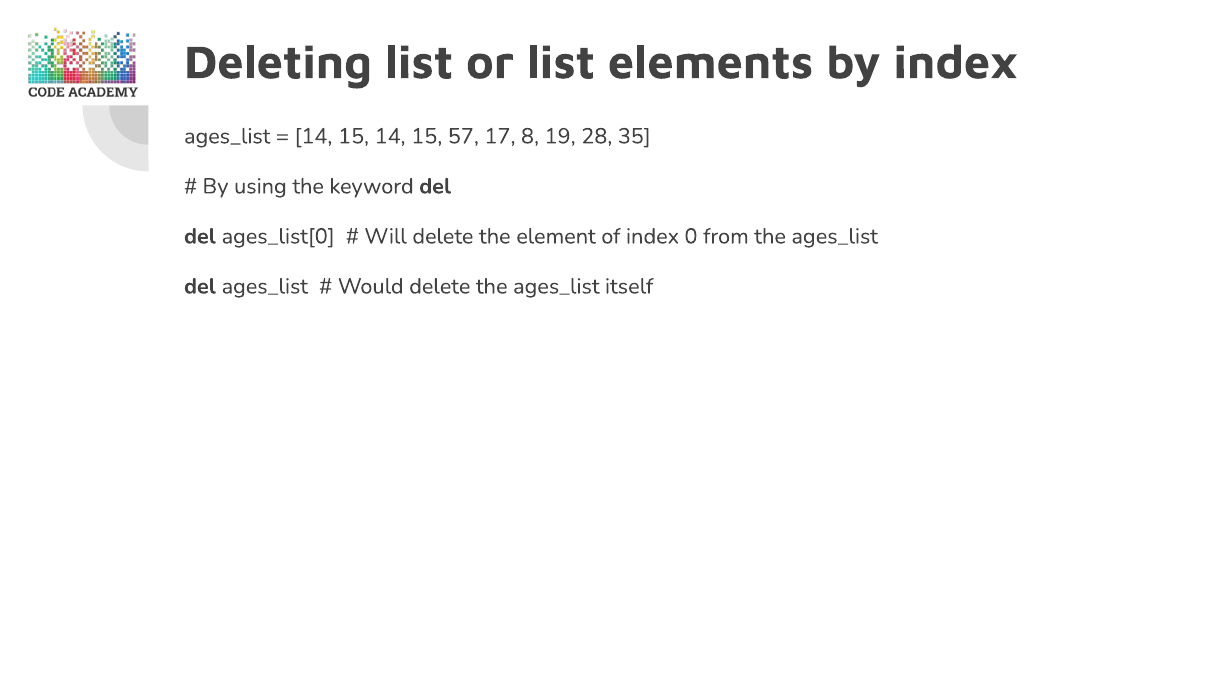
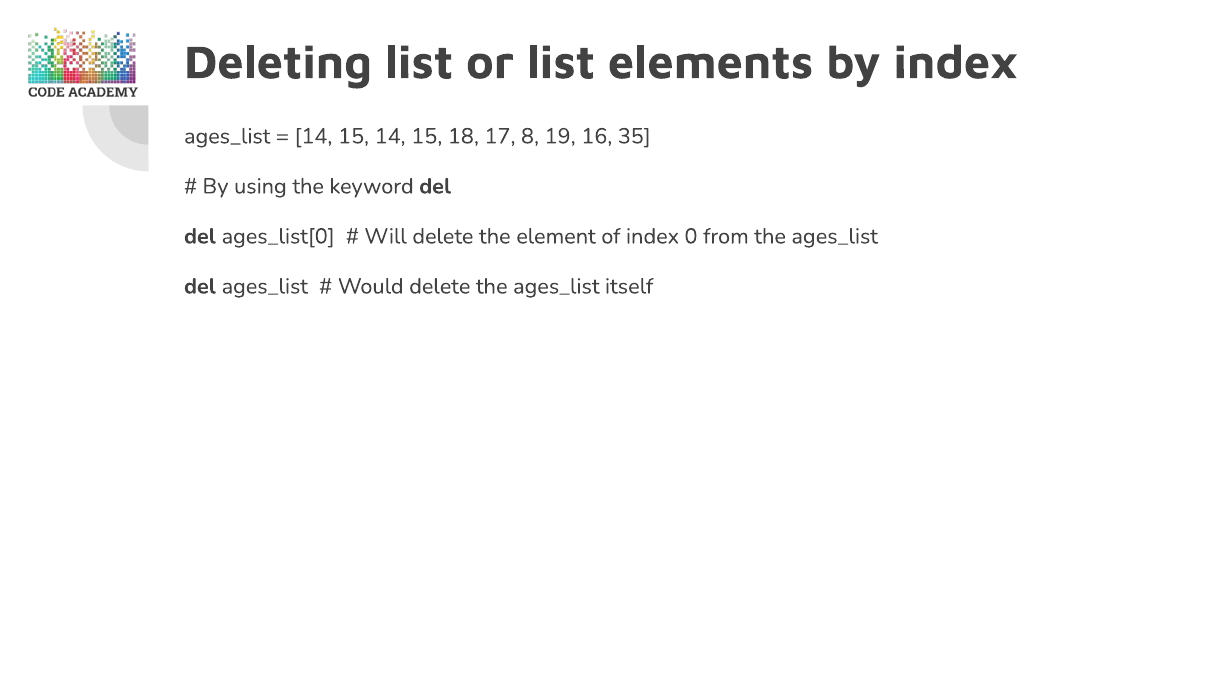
57: 57 -> 18
28: 28 -> 16
